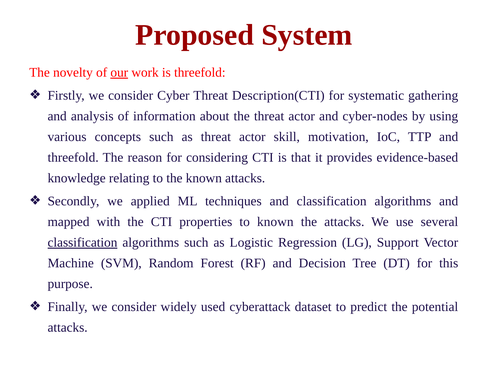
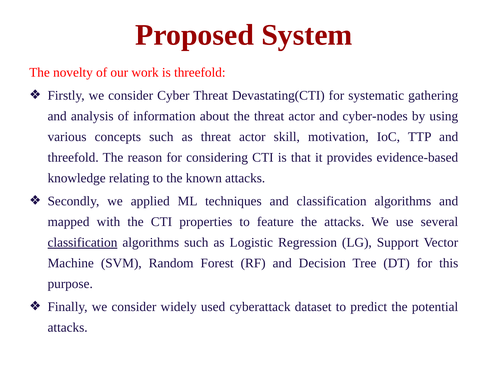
our underline: present -> none
Description(CTI: Description(CTI -> Devastating(CTI
to known: known -> feature
